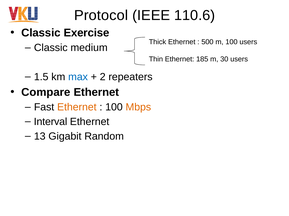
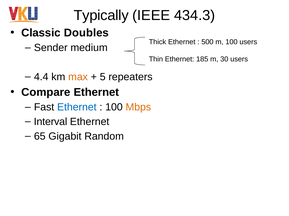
Protocol: Protocol -> Typically
110.6: 110.6 -> 434.3
Exercise: Exercise -> Doubles
Classic at (51, 48): Classic -> Sender
1.5: 1.5 -> 4.4
max colour: blue -> orange
2: 2 -> 5
Ethernet at (77, 108) colour: orange -> blue
13: 13 -> 65
